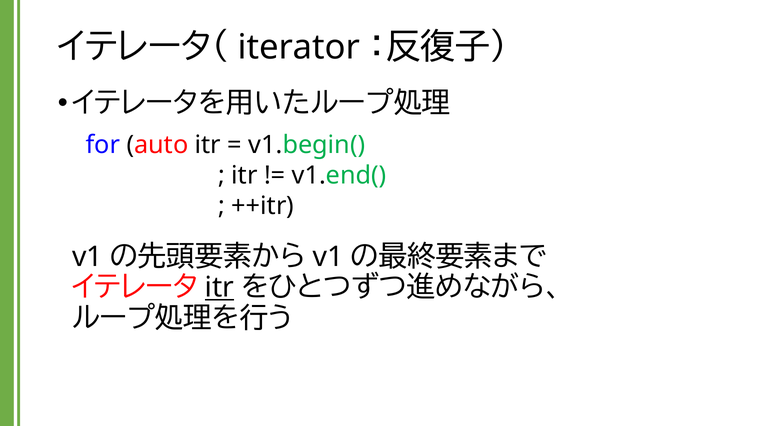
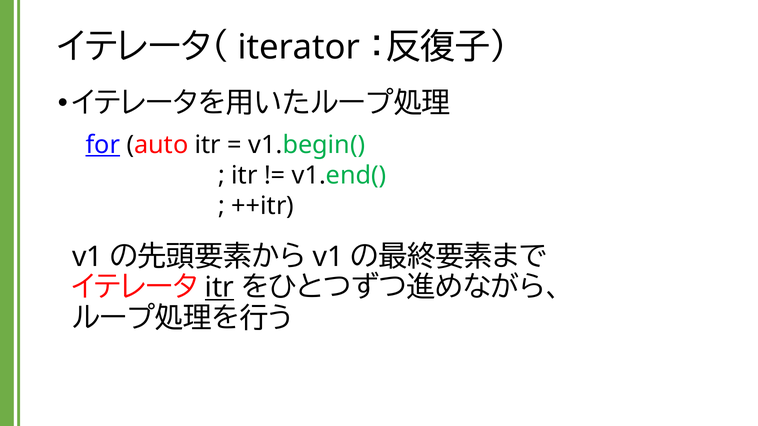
for underline: none -> present
